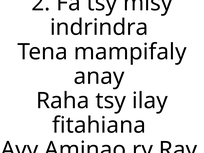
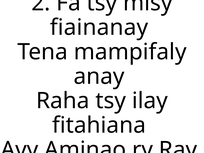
indrindra: indrindra -> fiainanay
